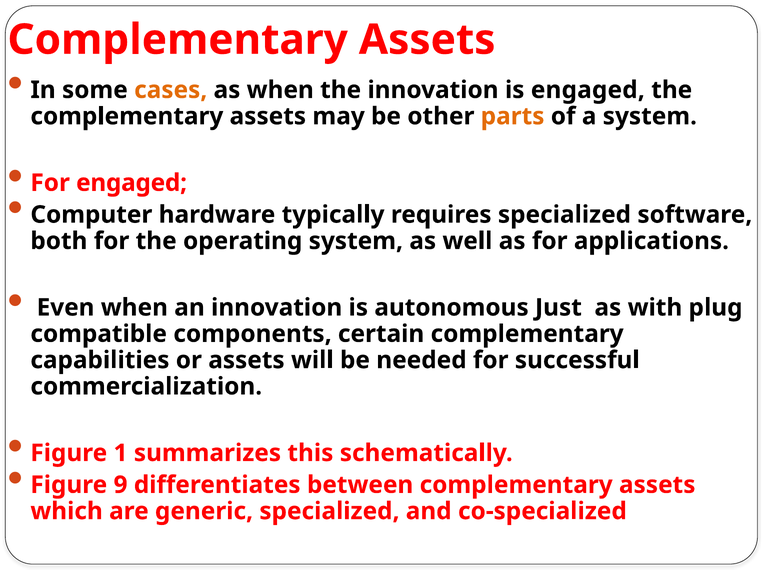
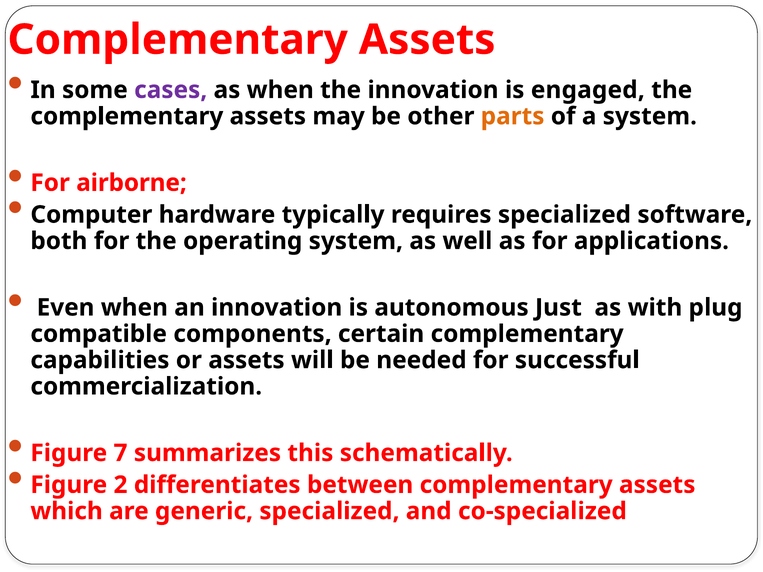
cases colour: orange -> purple
For engaged: engaged -> airborne
1: 1 -> 7
9: 9 -> 2
